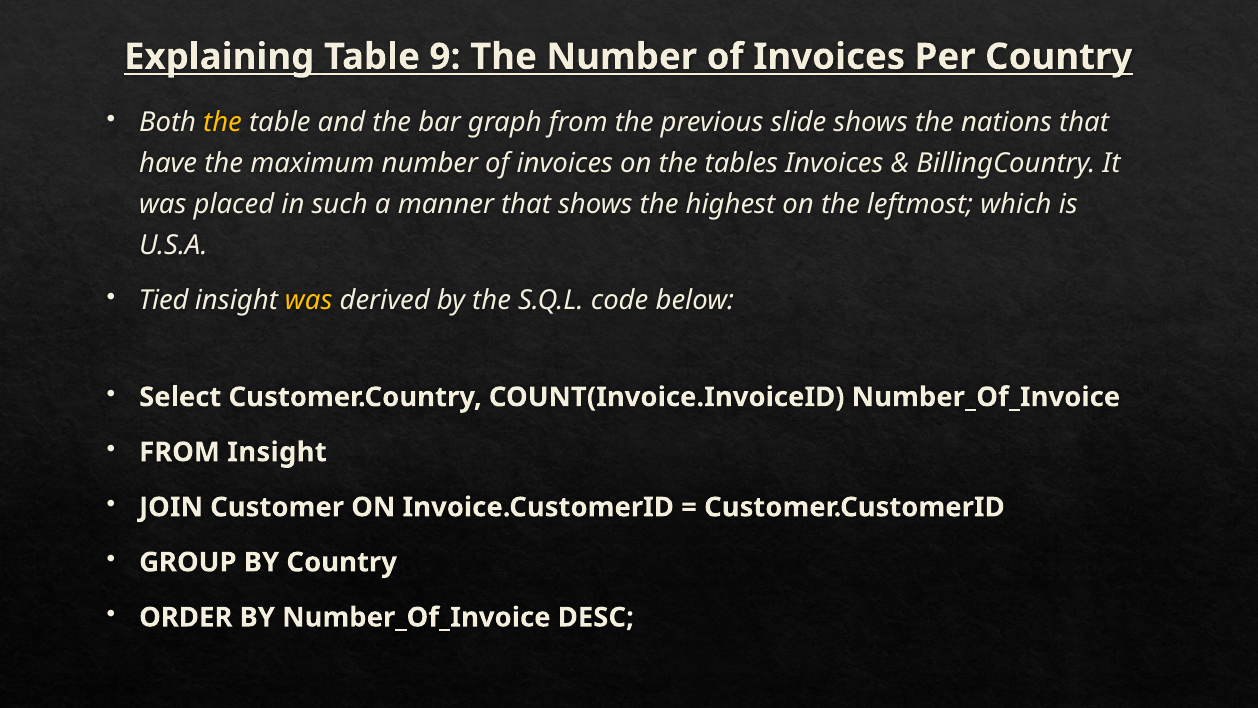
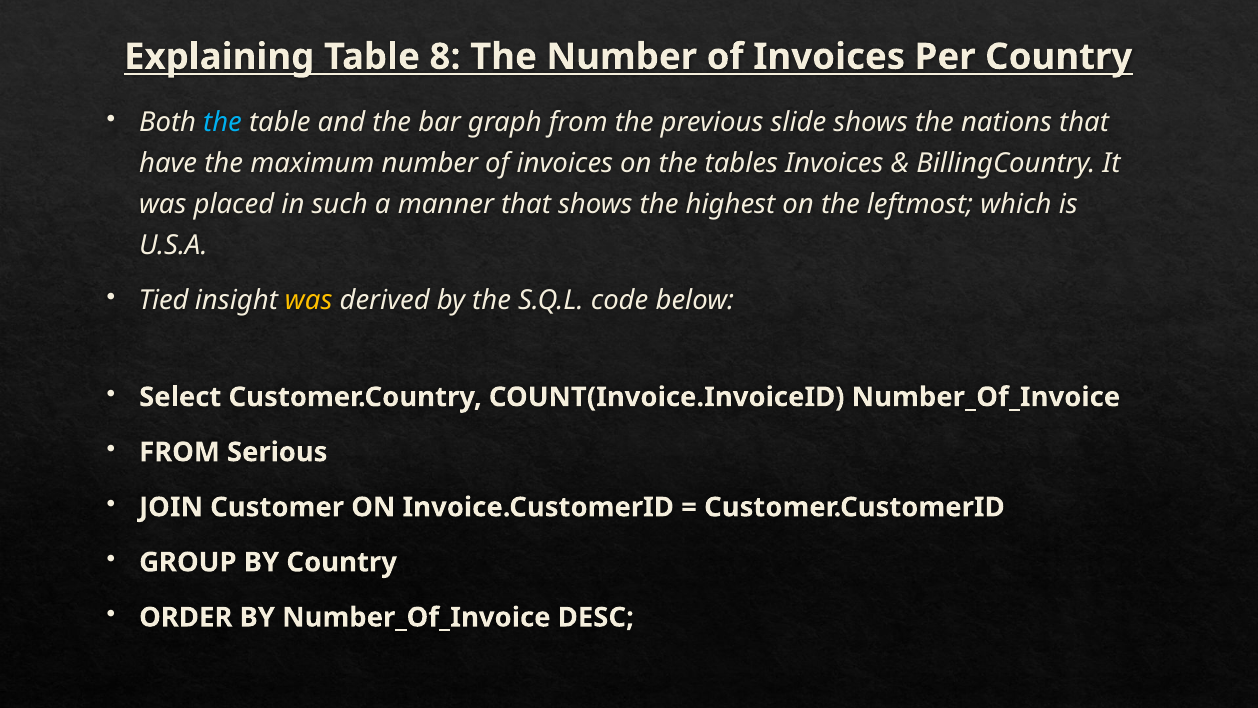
9: 9 -> 8
the at (223, 122) colour: yellow -> light blue
FROM Insight: Insight -> Serious
